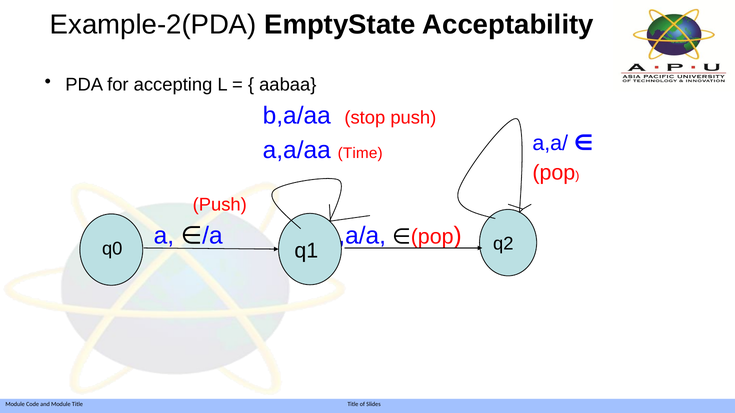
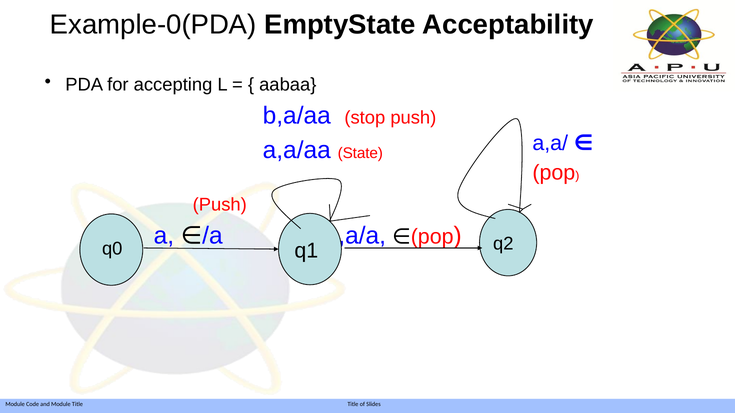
Example-2(PDA: Example-2(PDA -> Example-0(PDA
Time: Time -> State
